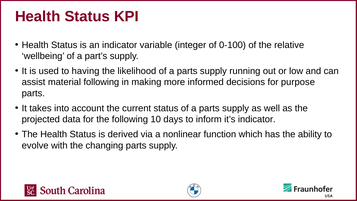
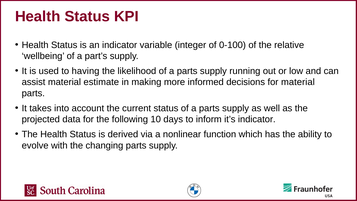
material following: following -> estimate
for purpose: purpose -> material
